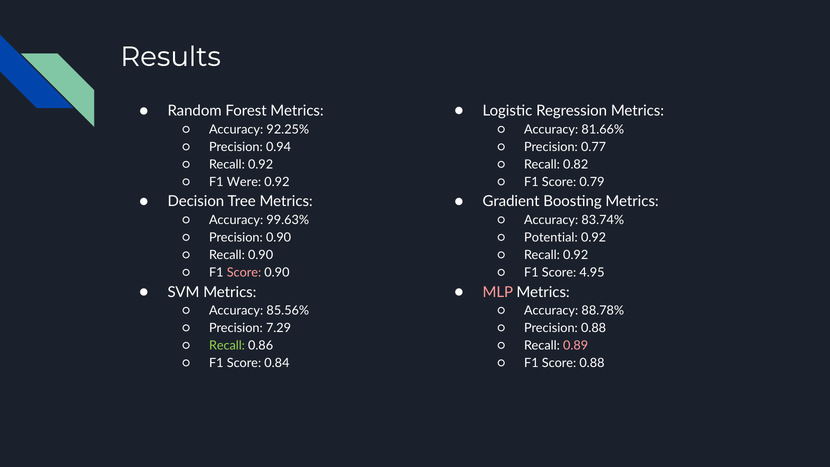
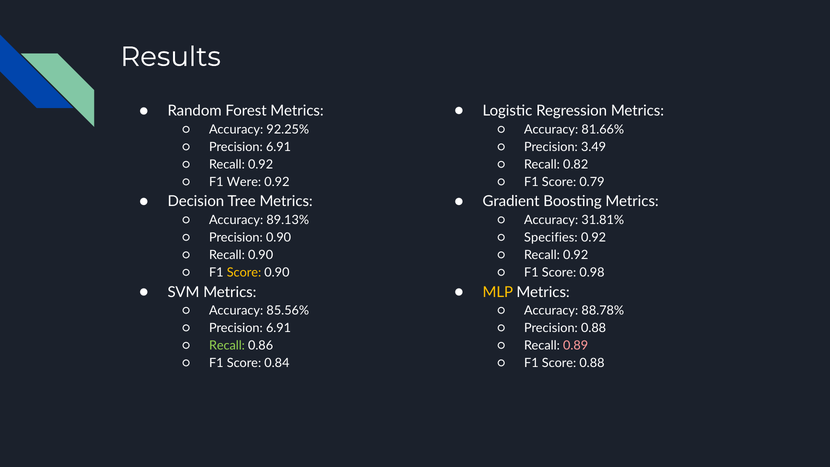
0.94 at (279, 147): 0.94 -> 6.91
0.77: 0.77 -> 3.49
99.63%: 99.63% -> 89.13%
83.74%: 83.74% -> 31.81%
Potential: Potential -> Specifies
Score at (244, 273) colour: pink -> yellow
4.95: 4.95 -> 0.98
MLP colour: pink -> yellow
7.29 at (279, 328): 7.29 -> 6.91
